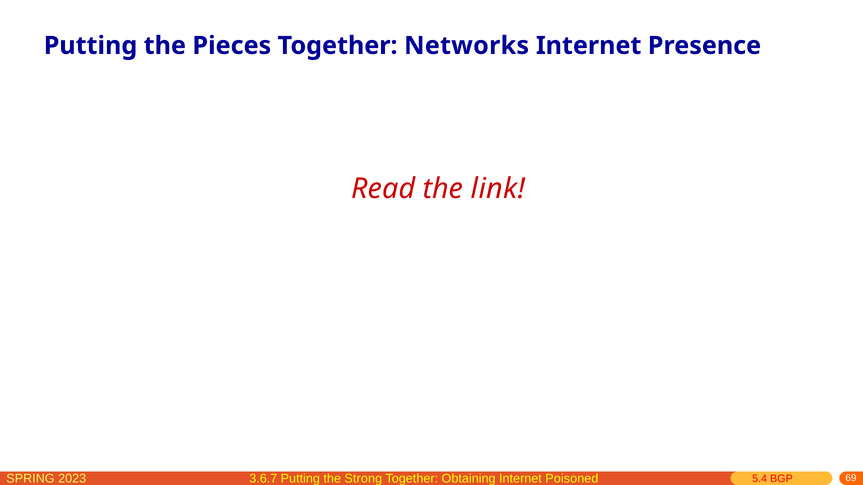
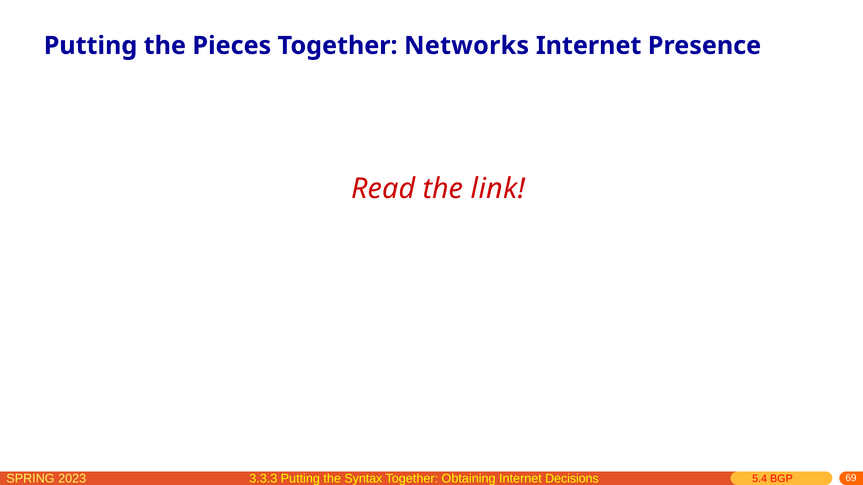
3.6.7: 3.6.7 -> 3.3.3
Strong: Strong -> Syntax
Poisoned: Poisoned -> Decisions
